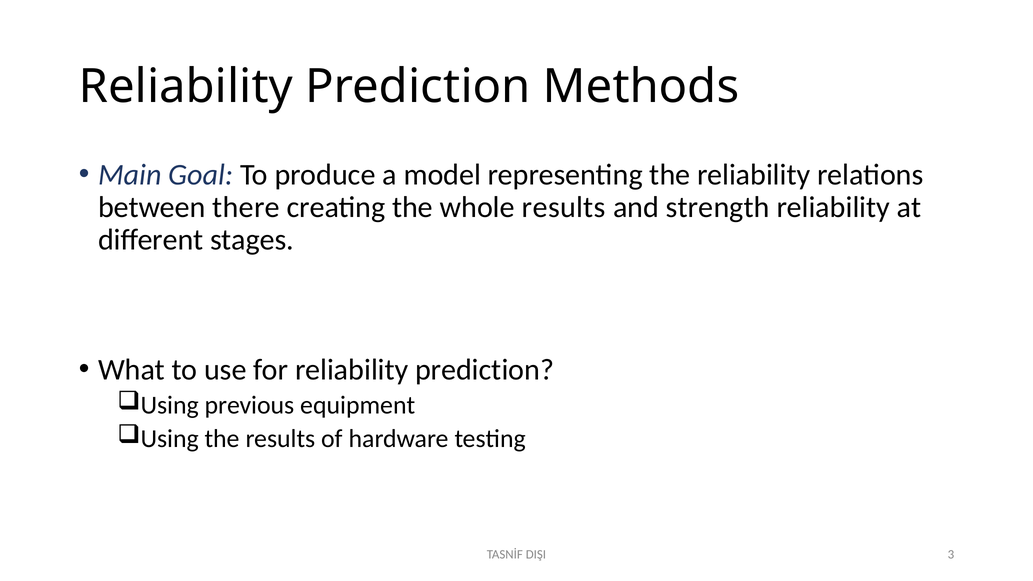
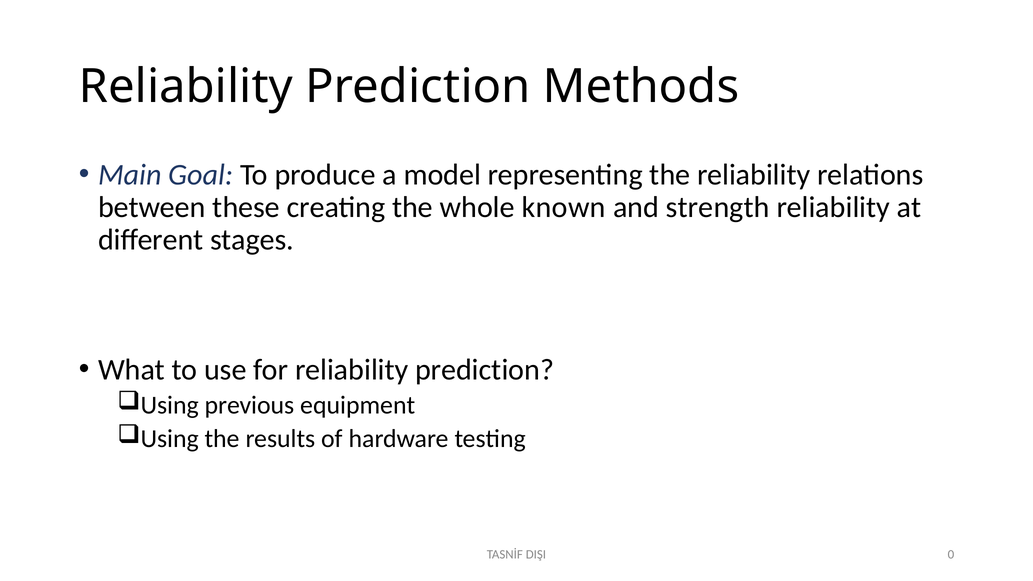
there: there -> these
whole results: results -> known
3: 3 -> 0
